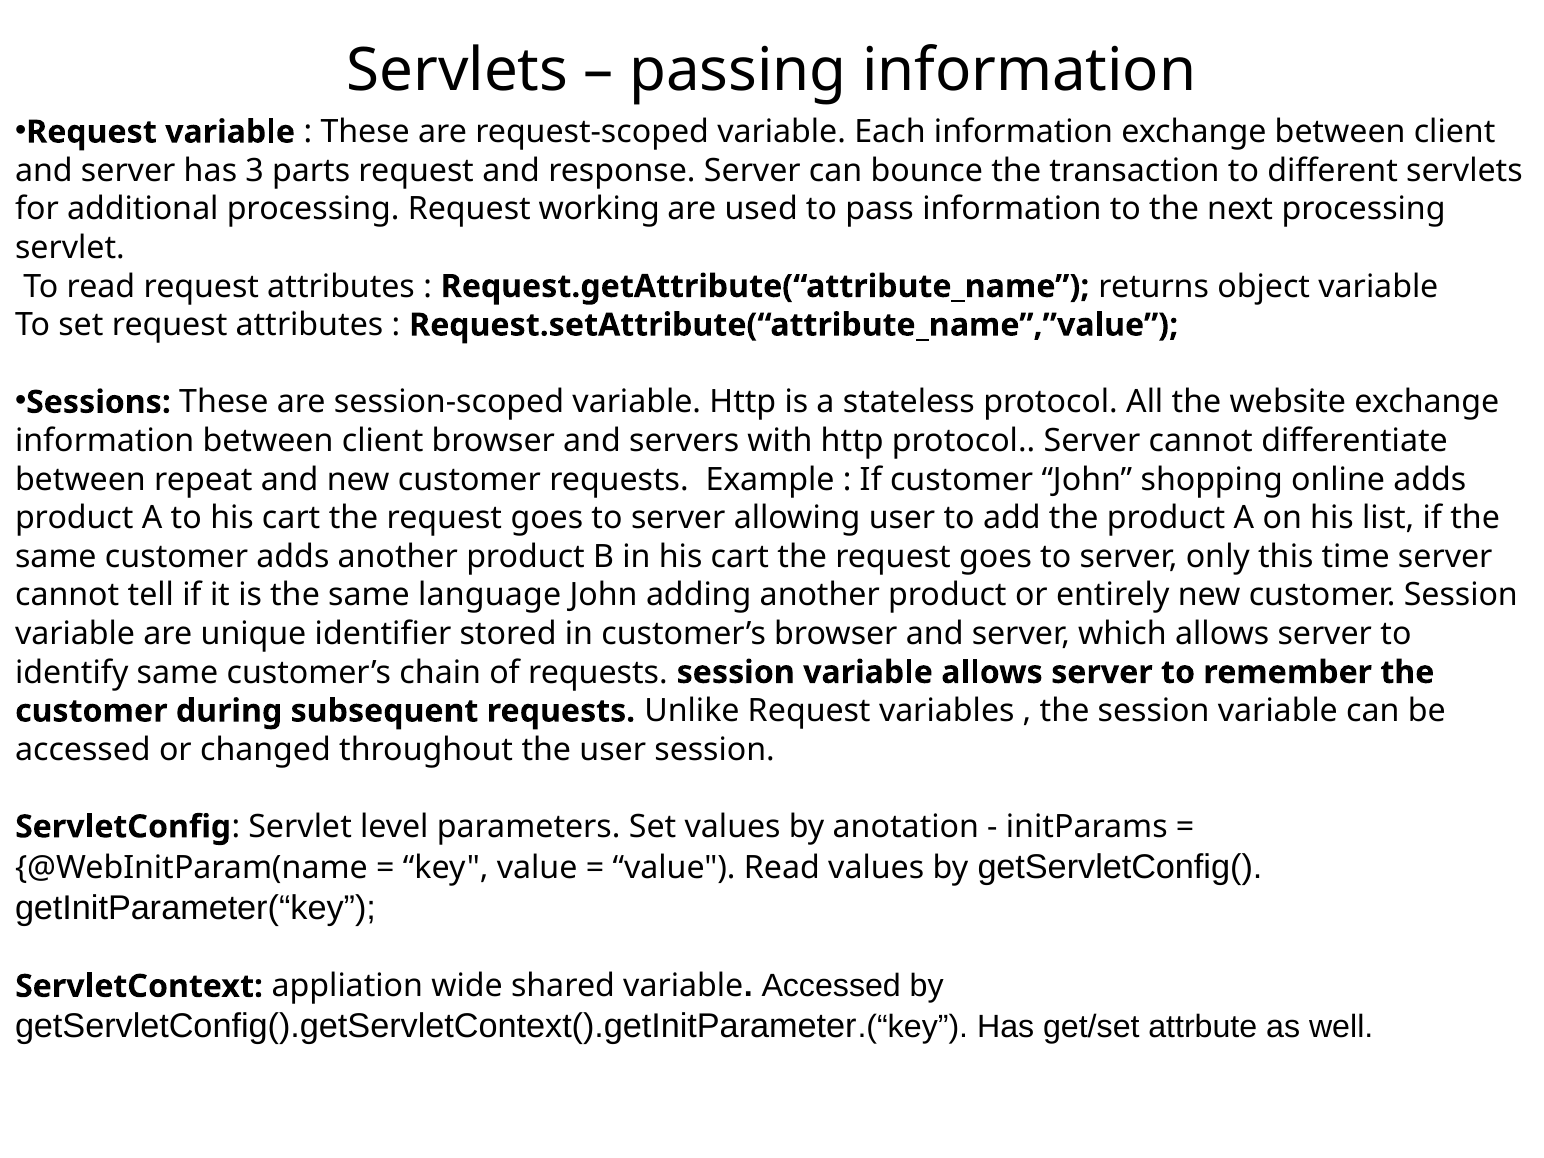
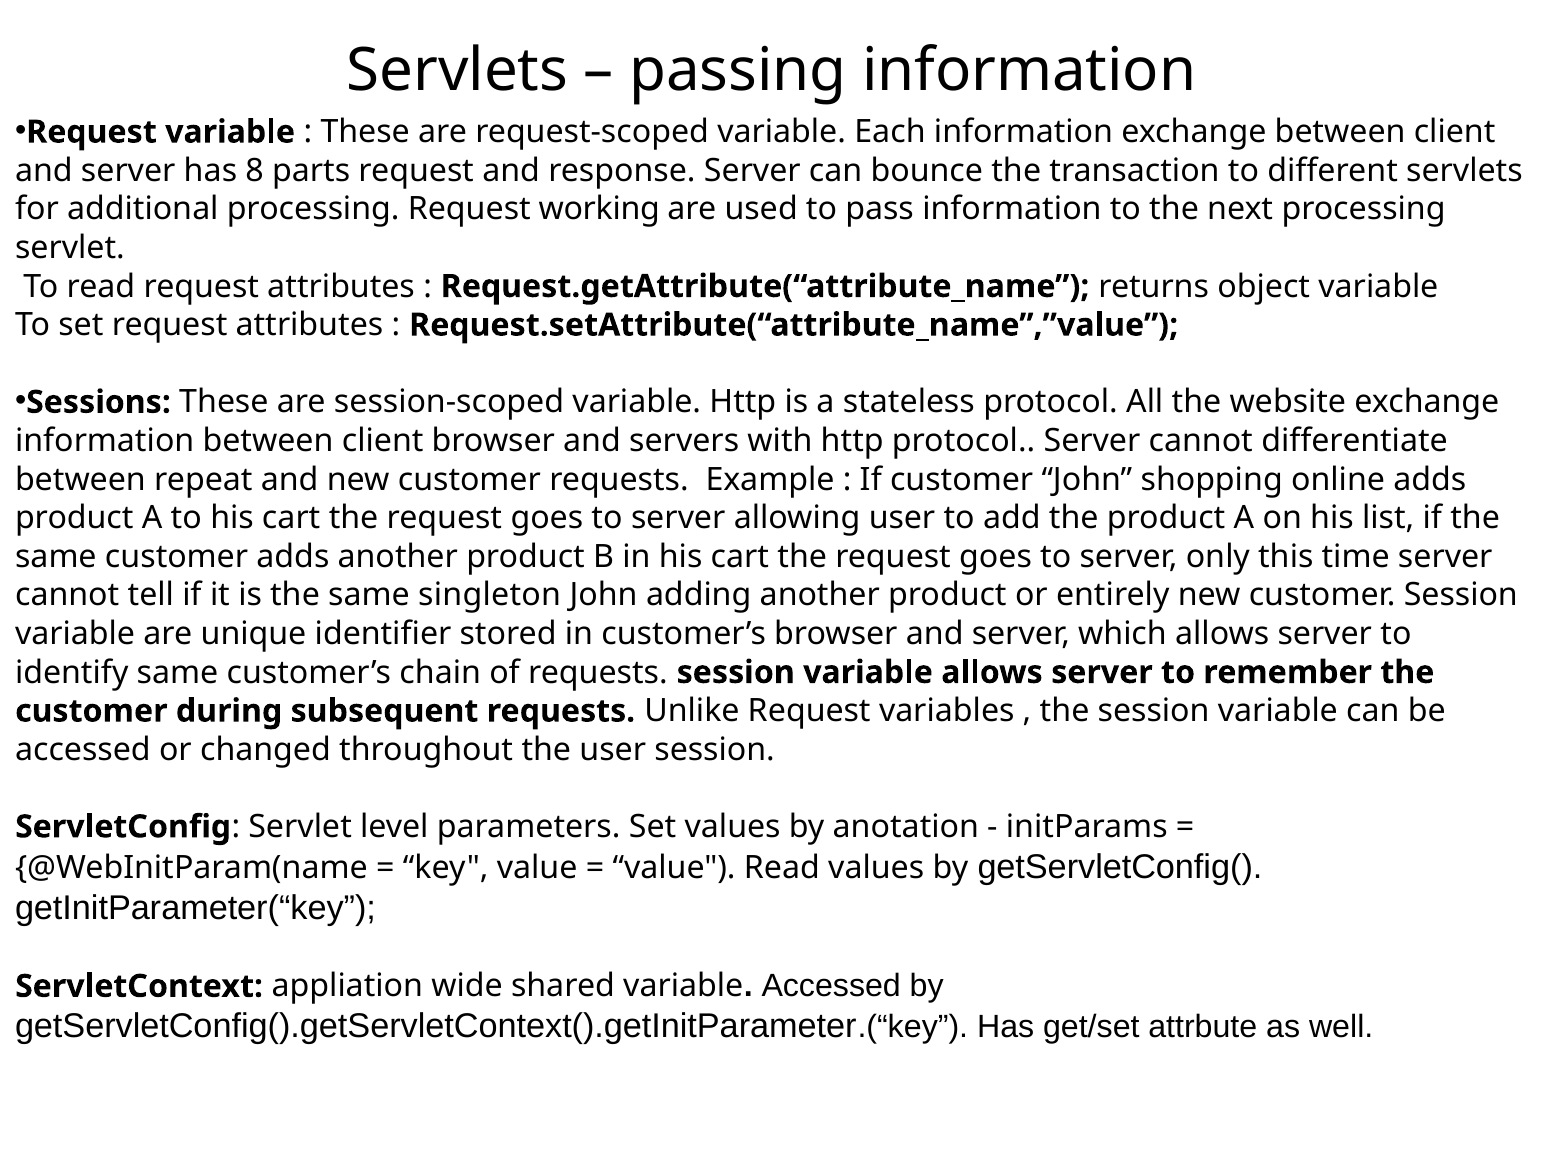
3: 3 -> 8
language: language -> singleton
